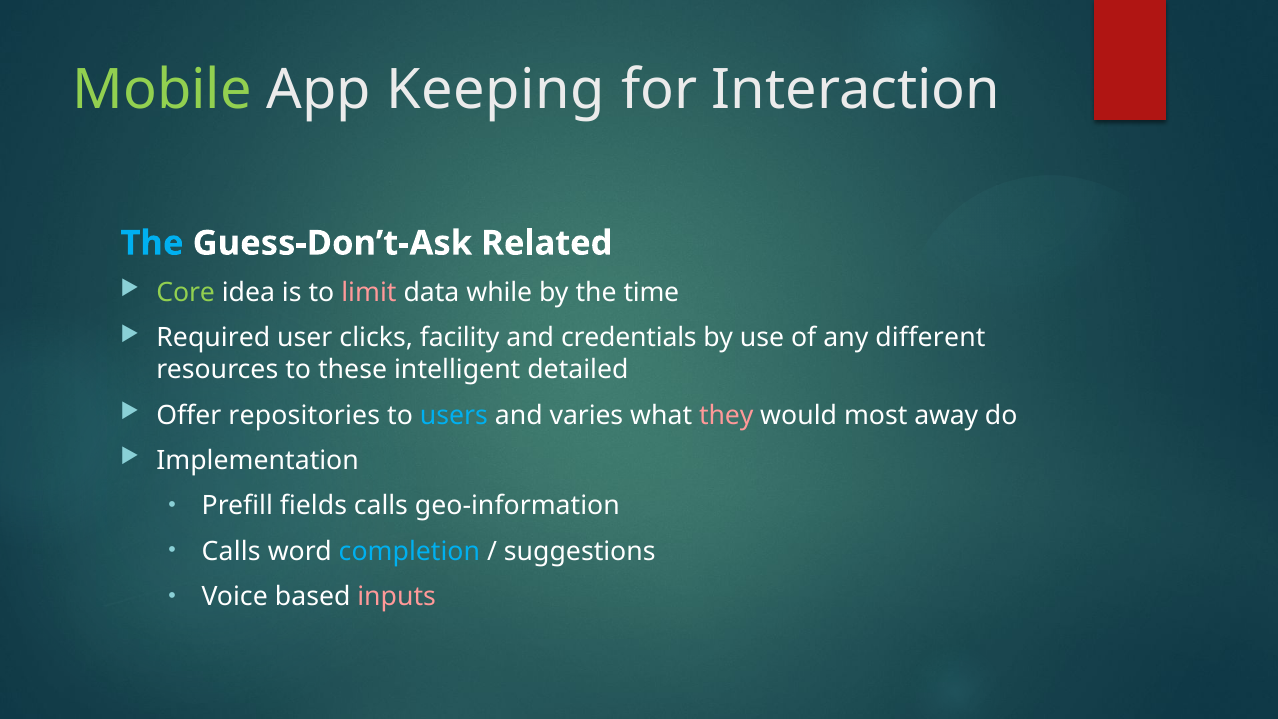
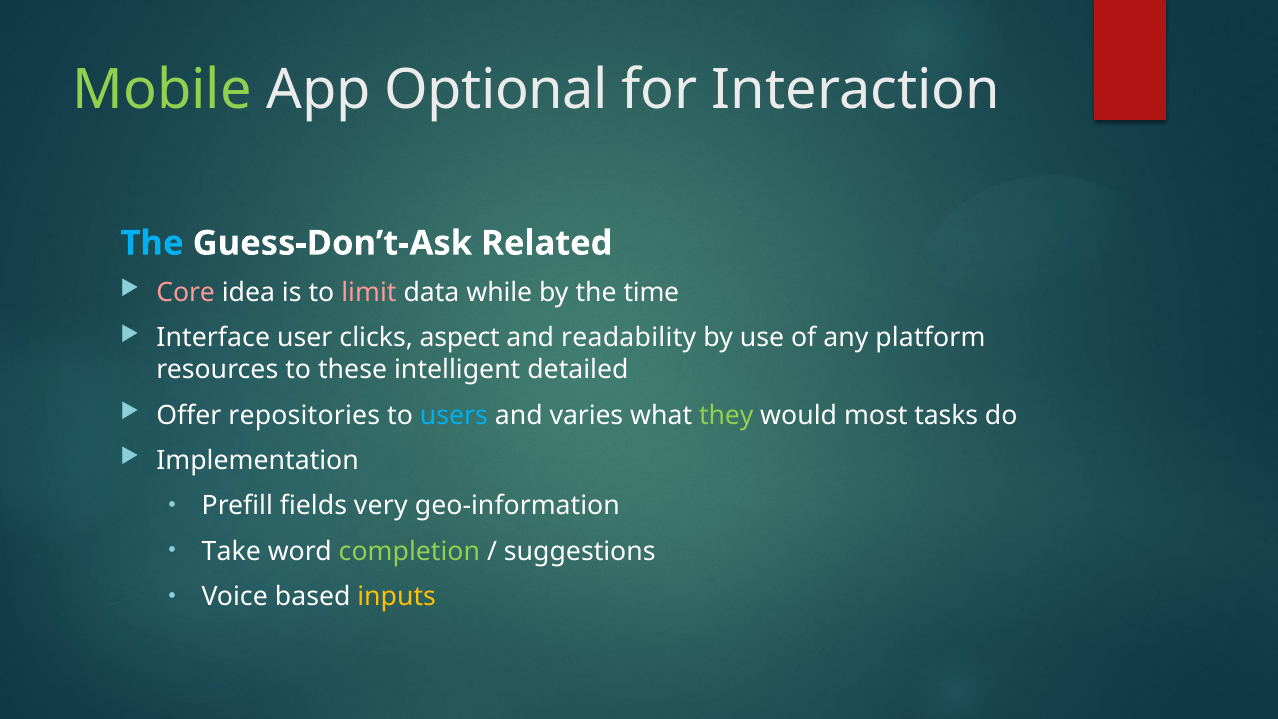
Keeping: Keeping -> Optional
Core colour: light green -> pink
Required: Required -> Interface
facility: facility -> aspect
credentials: credentials -> readability
different: different -> platform
they colour: pink -> light green
away: away -> tasks
fields calls: calls -> very
Calls at (231, 551): Calls -> Take
completion colour: light blue -> light green
inputs colour: pink -> yellow
